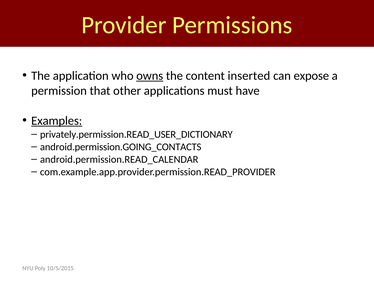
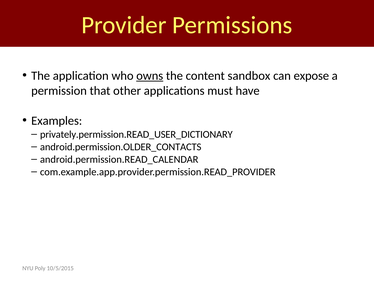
inserted: inserted -> sandbox
Examples underline: present -> none
android.permission.GOING_CONTACTS: android.permission.GOING_CONTACTS -> android.permission.OLDER_CONTACTS
